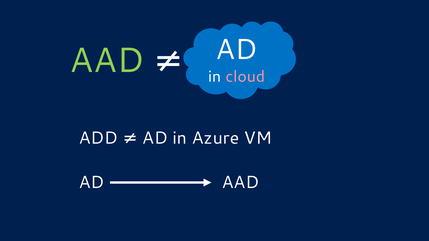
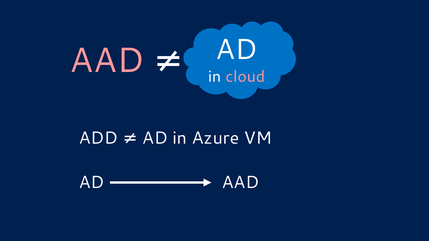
AAD at (107, 61) colour: light green -> pink
